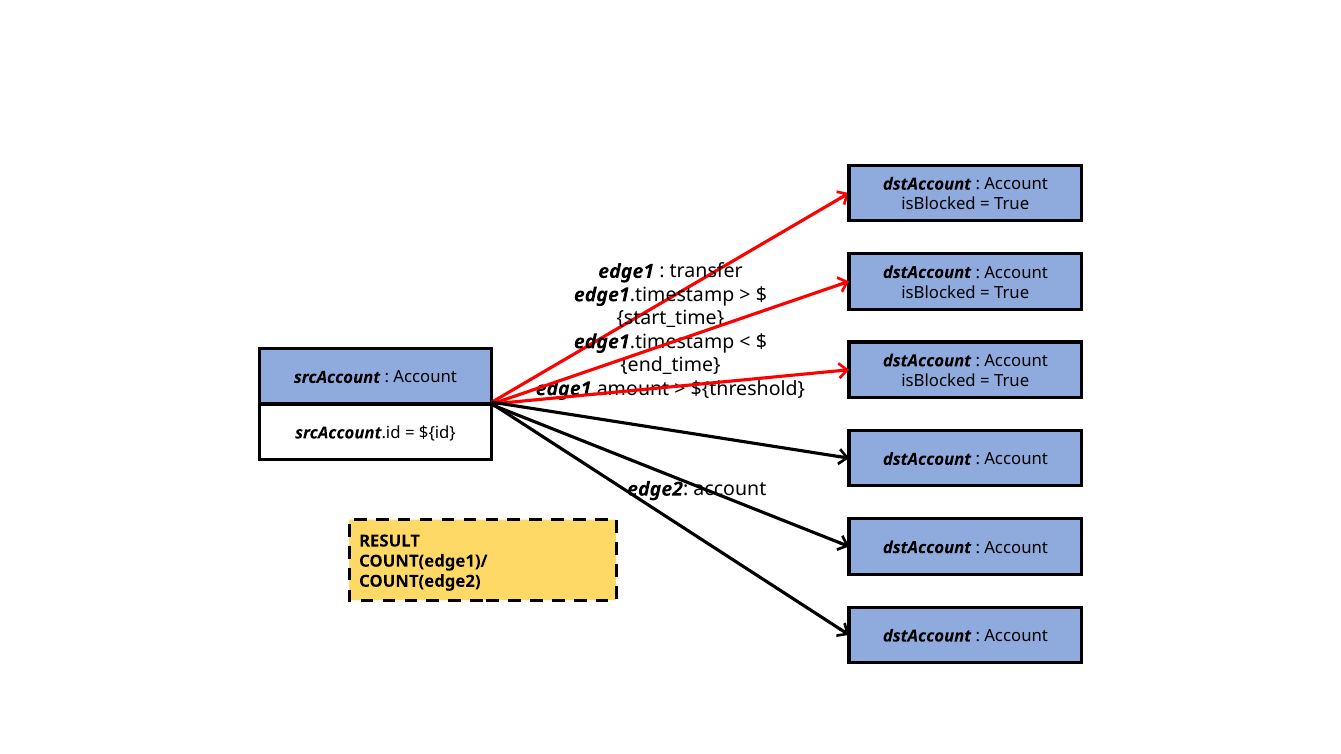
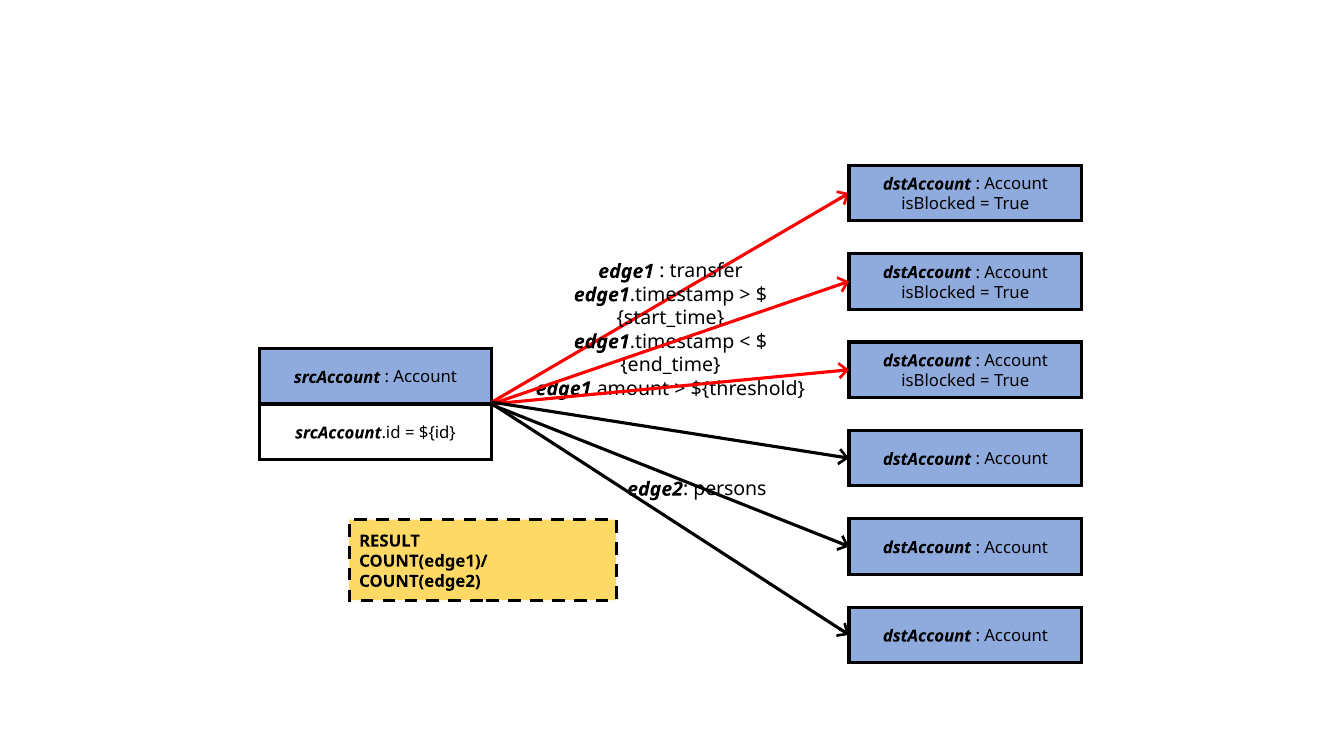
edge2 account: account -> persons
